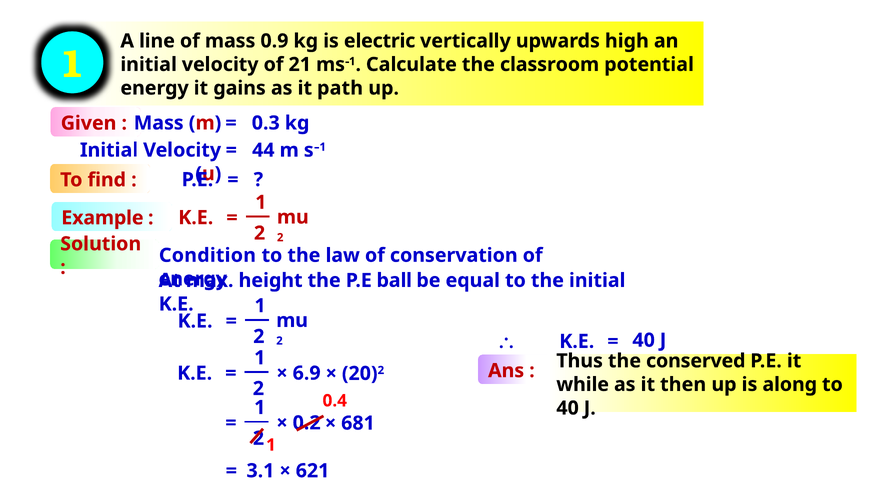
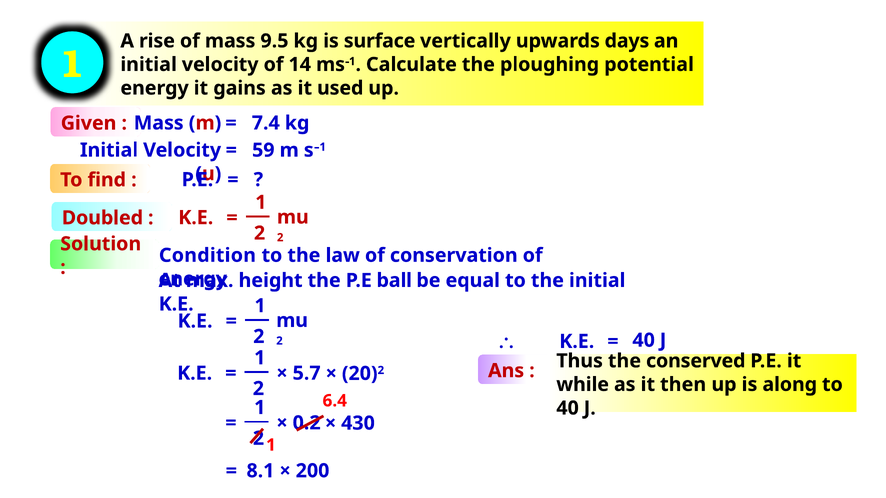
line: line -> rise
0.9: 0.9 -> 9.5
electric: electric -> surface
high: high -> days
21: 21 -> 14
classroom: classroom -> ploughing
path: path -> used
0.3: 0.3 -> 7.4
44: 44 -> 59
Example: Example -> Doubled
6.9: 6.9 -> 5.7
0.4: 0.4 -> 6.4
681: 681 -> 430
3.1: 3.1 -> 8.1
621: 621 -> 200
